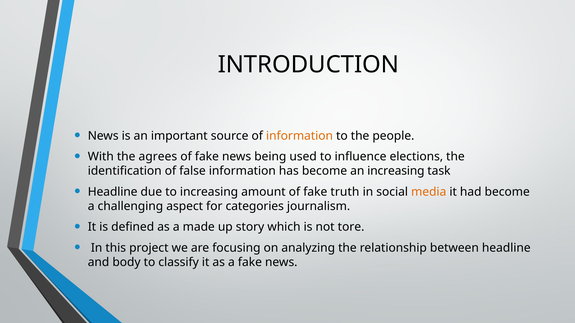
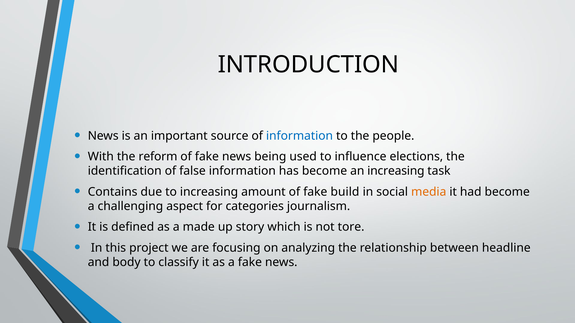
information at (300, 136) colour: orange -> blue
agrees: agrees -> reform
Headline at (113, 192): Headline -> Contains
truth: truth -> build
